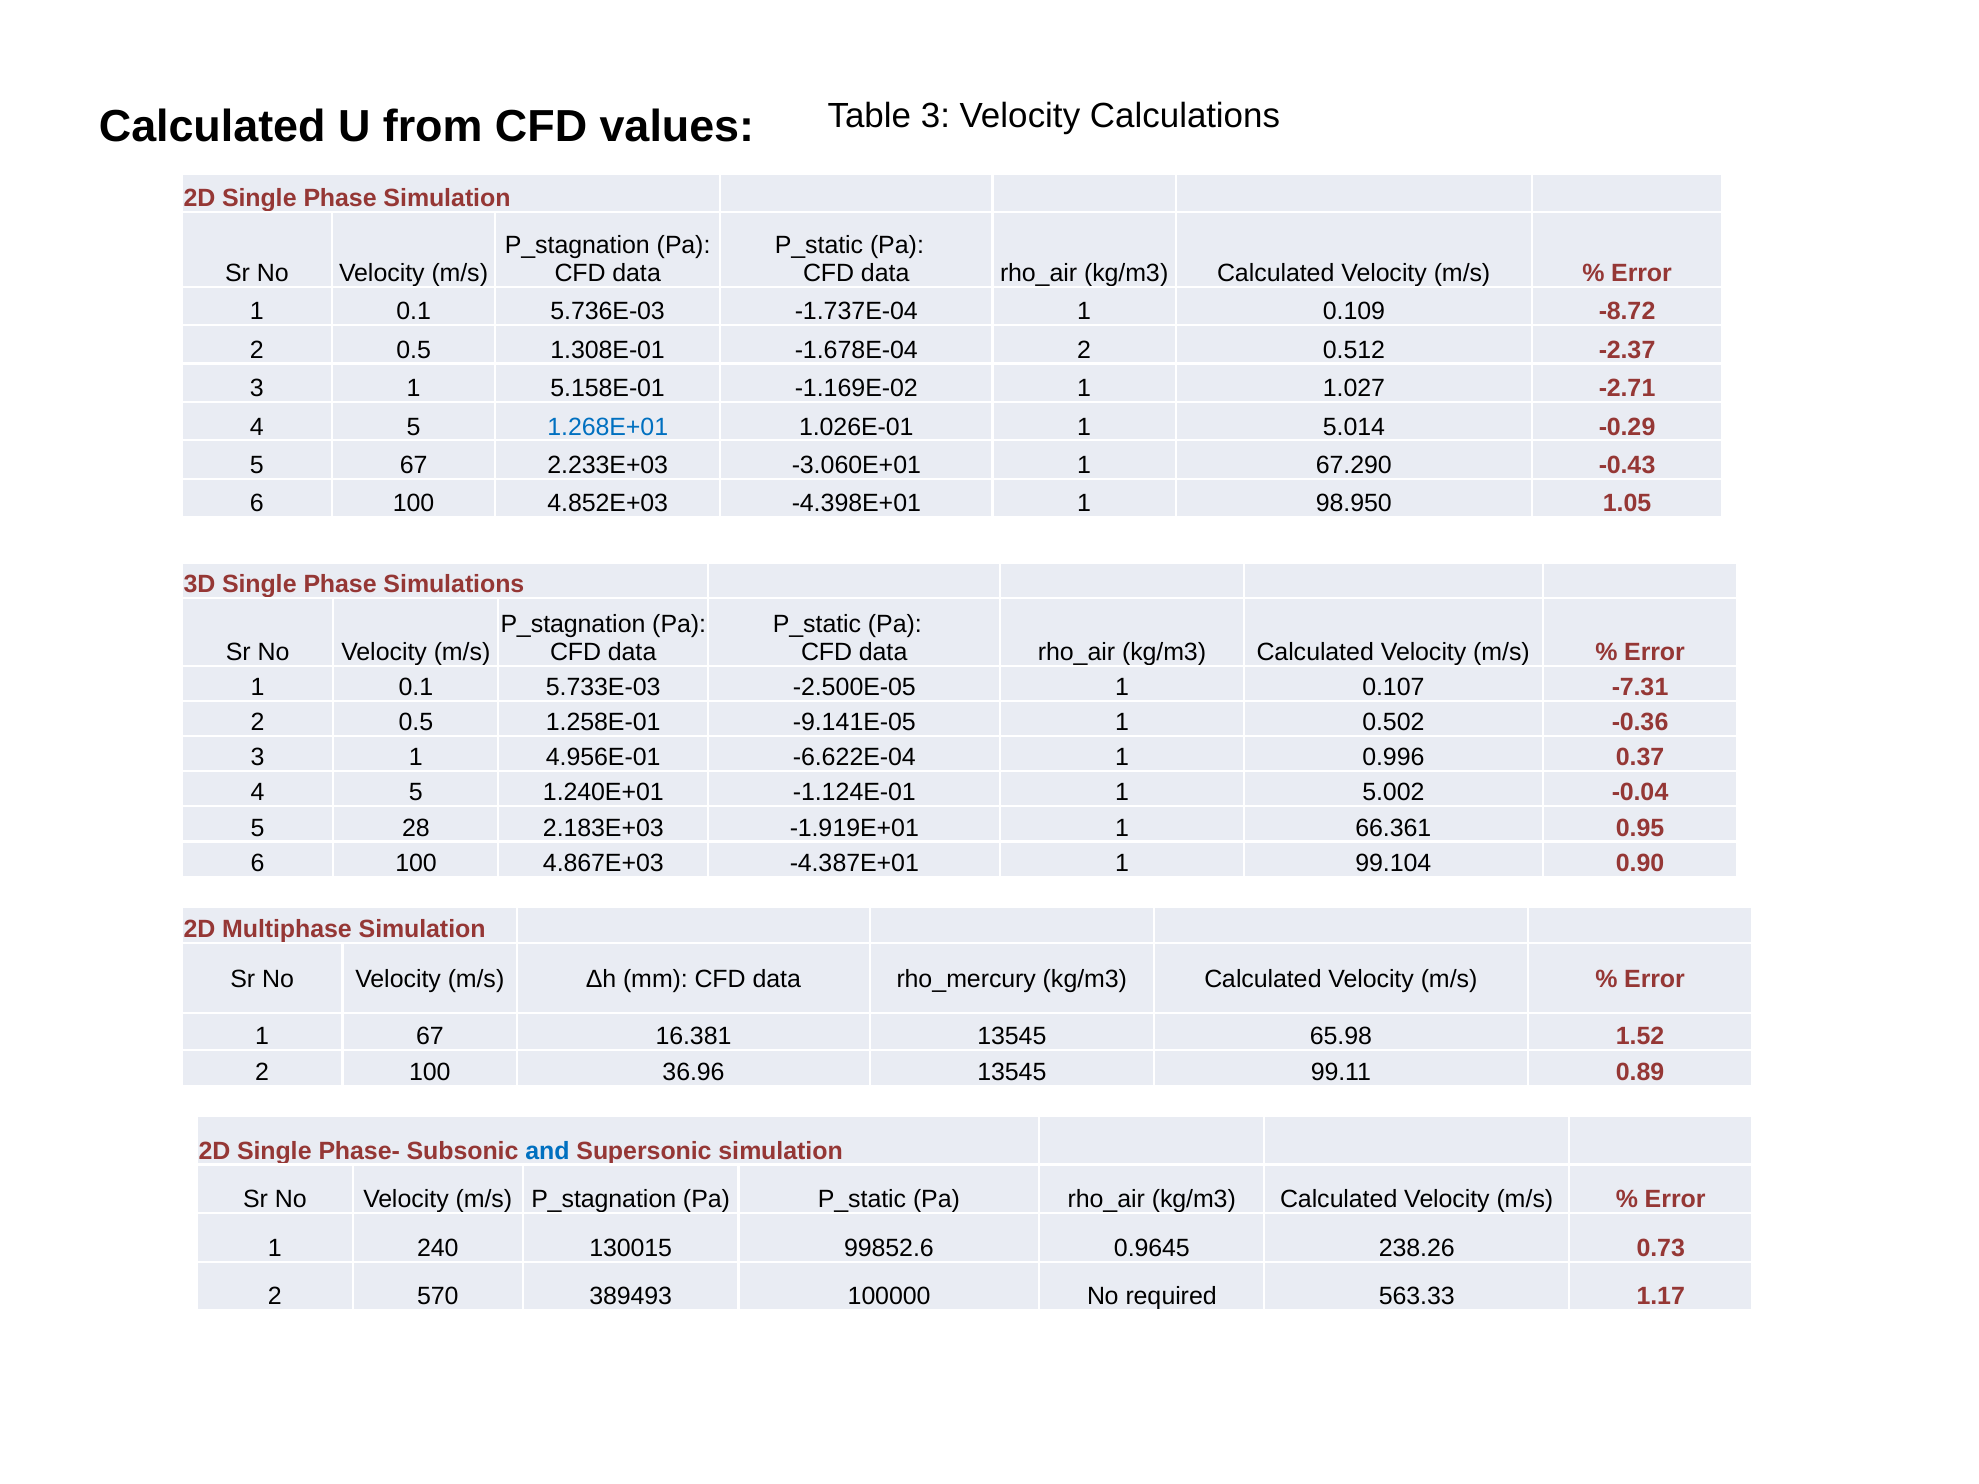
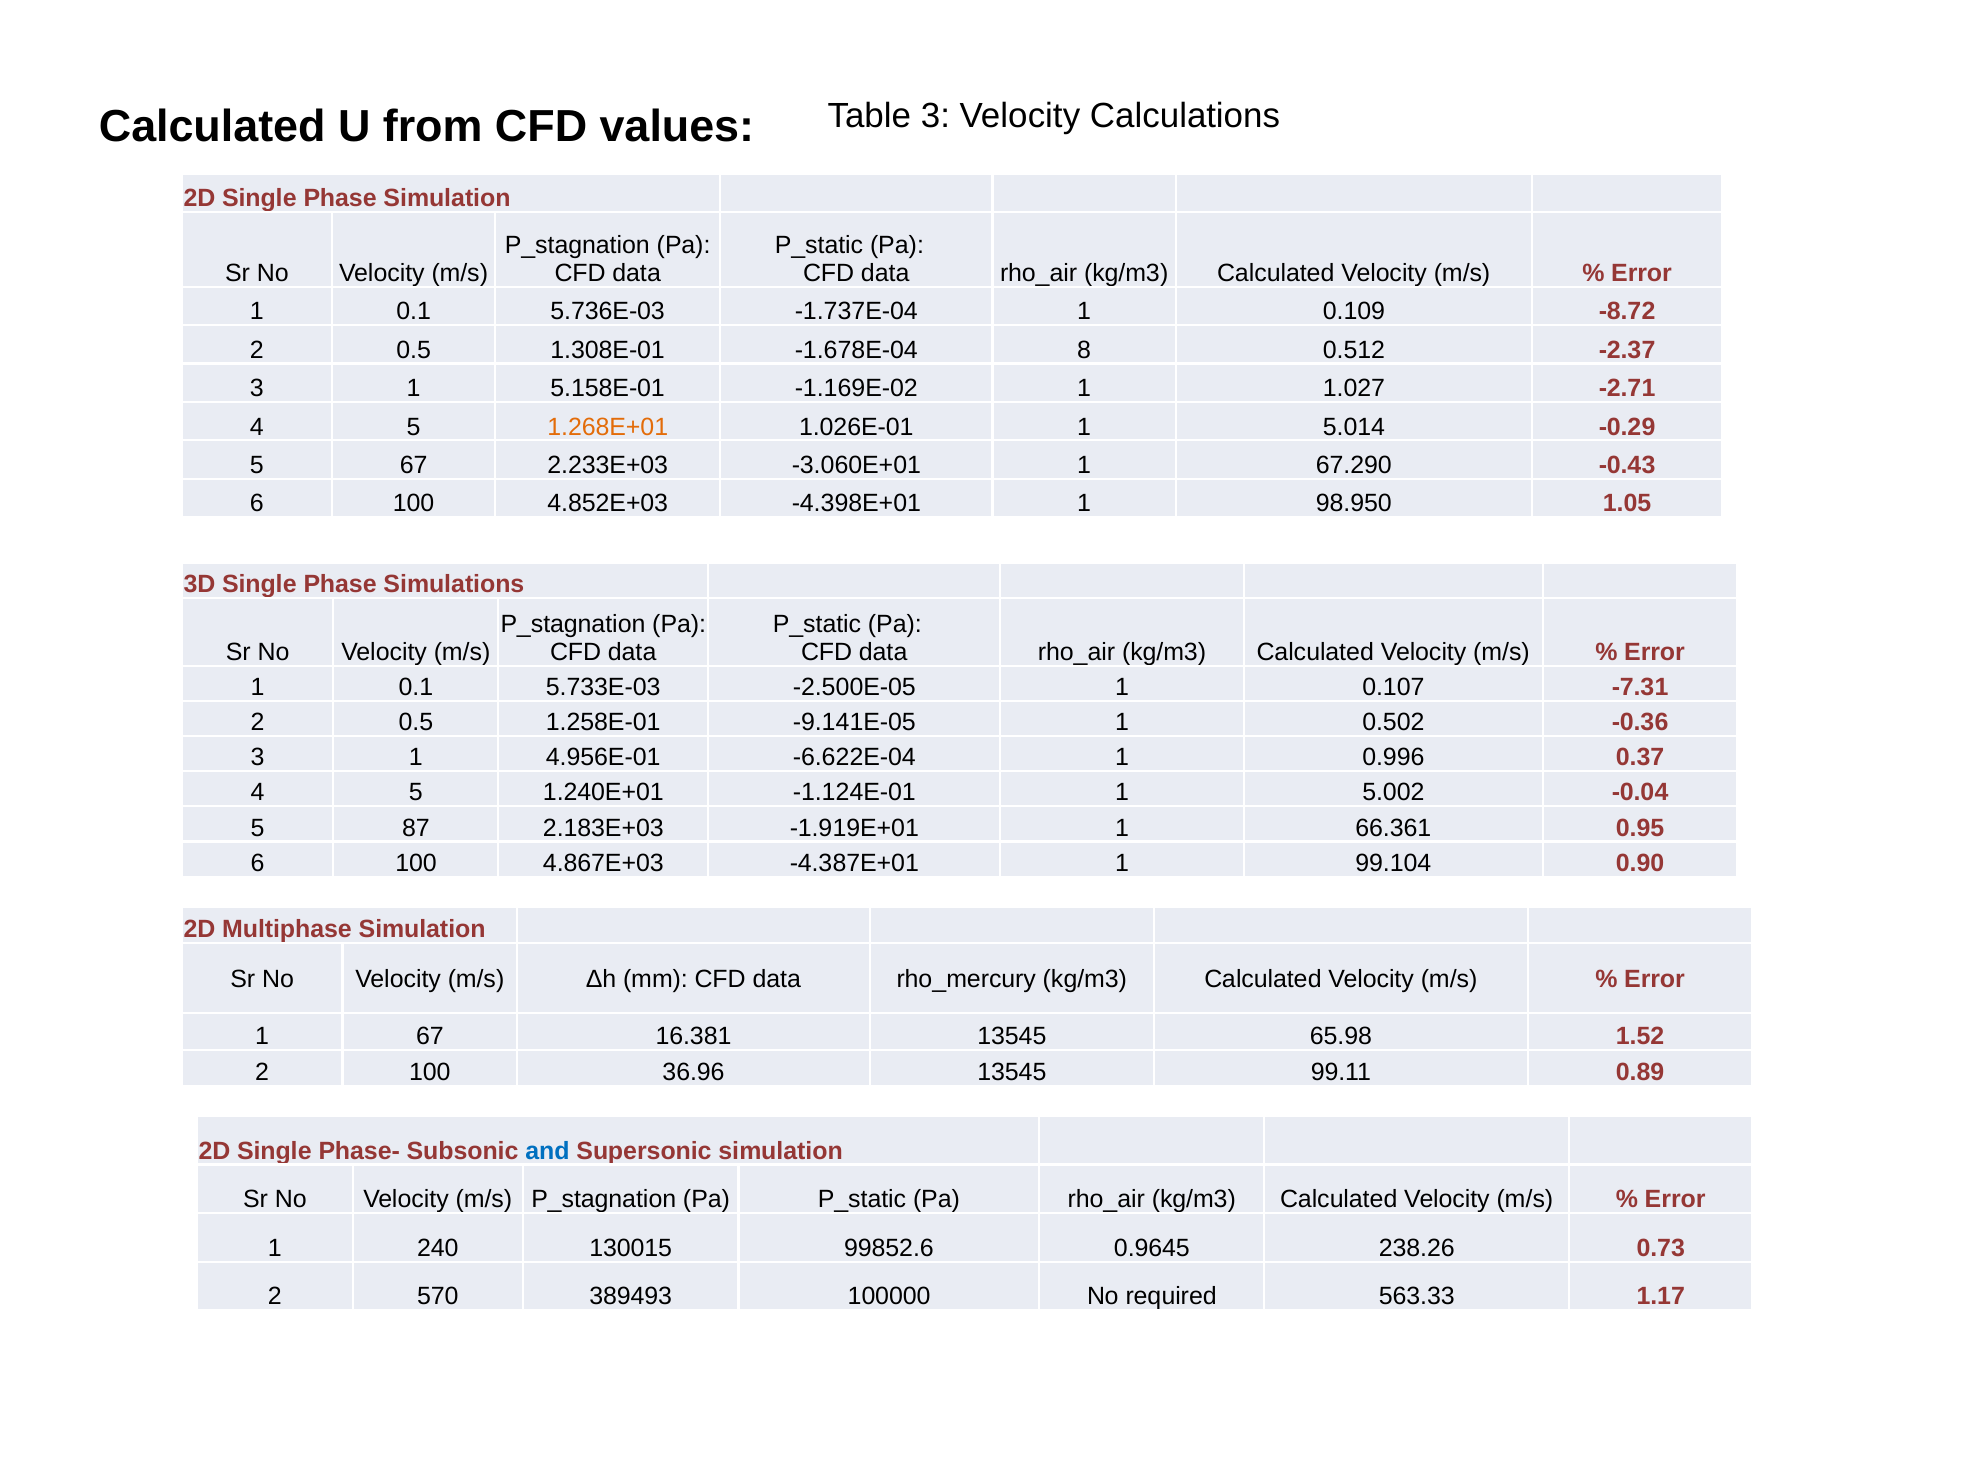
-1.678E-04 2: 2 -> 8
1.268E+01 colour: blue -> orange
28: 28 -> 87
